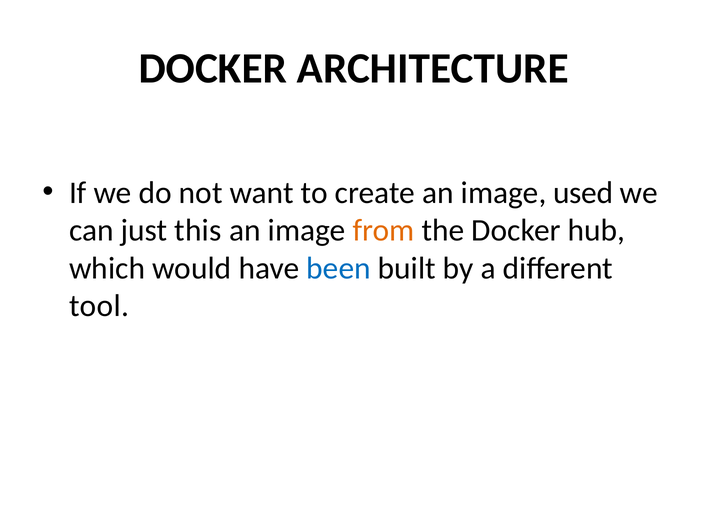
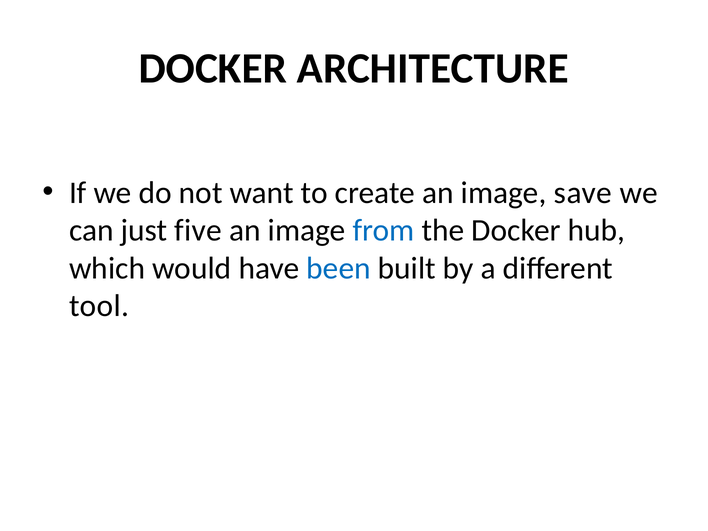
used: used -> save
this: this -> five
from colour: orange -> blue
